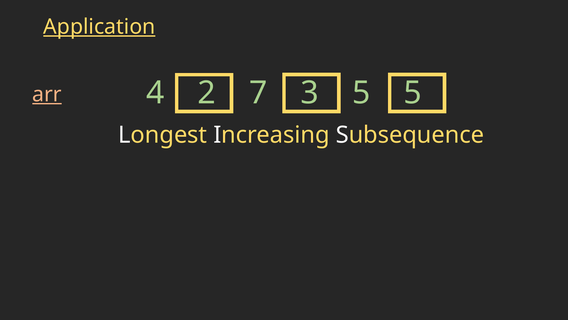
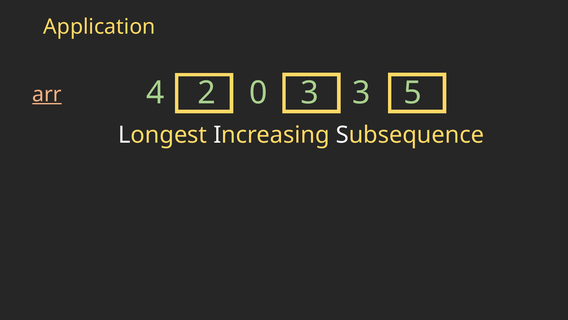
Application underline: present -> none
7: 7 -> 0
5 at (361, 93): 5 -> 3
